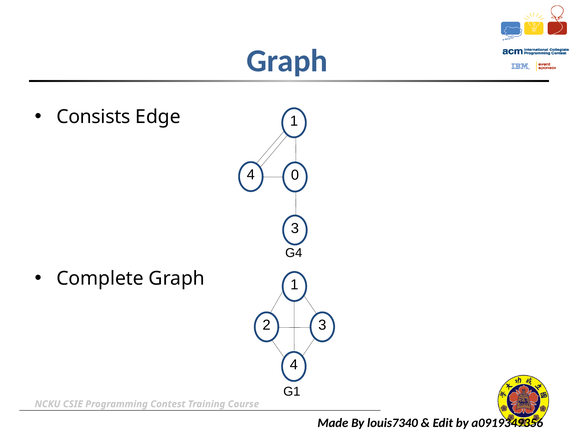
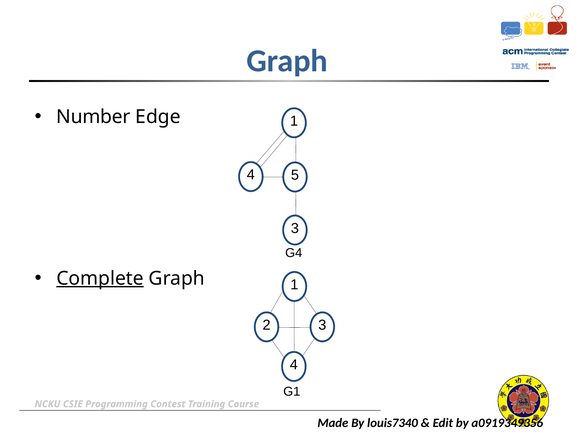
Consists: Consists -> Number
0: 0 -> 5
Complete underline: none -> present
